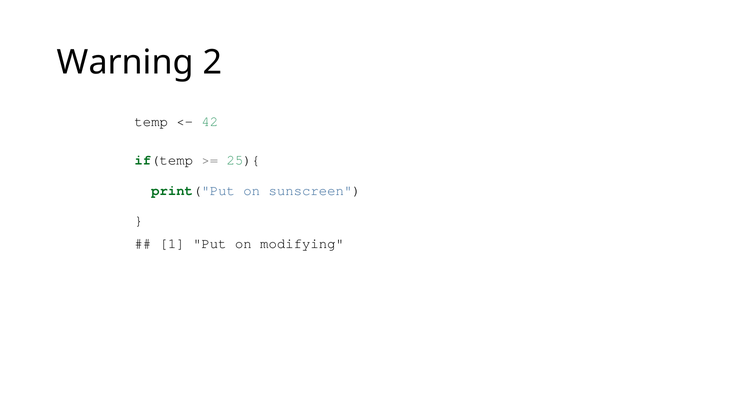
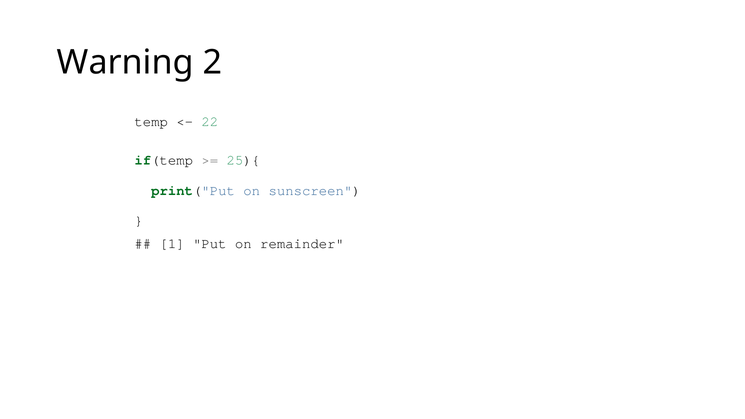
42: 42 -> 22
modifying: modifying -> remainder
